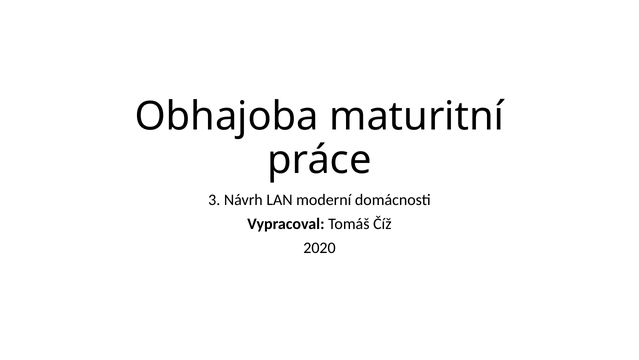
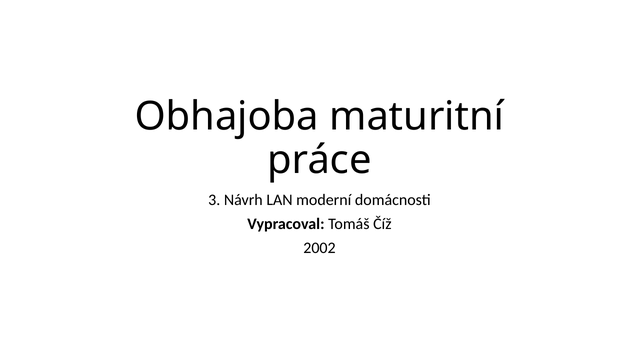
2020: 2020 -> 2002
